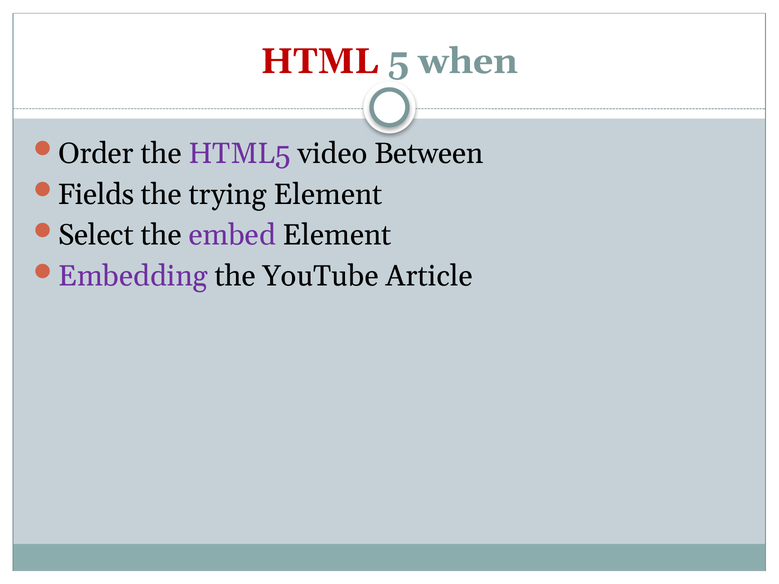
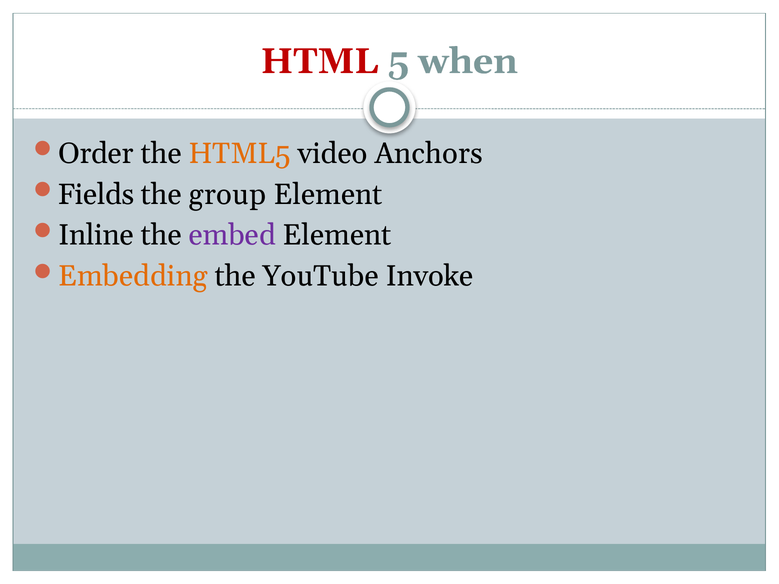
HTML5 colour: purple -> orange
Between: Between -> Anchors
trying: trying -> group
Select: Select -> Inline
Embedding colour: purple -> orange
Article: Article -> Invoke
